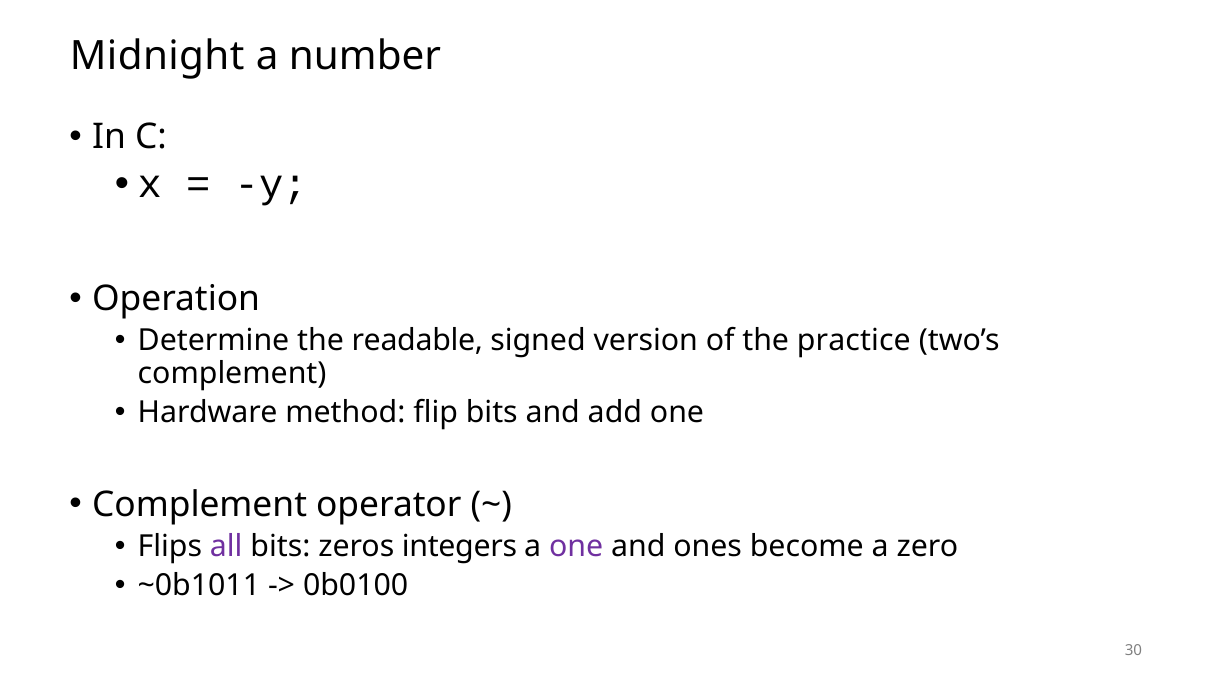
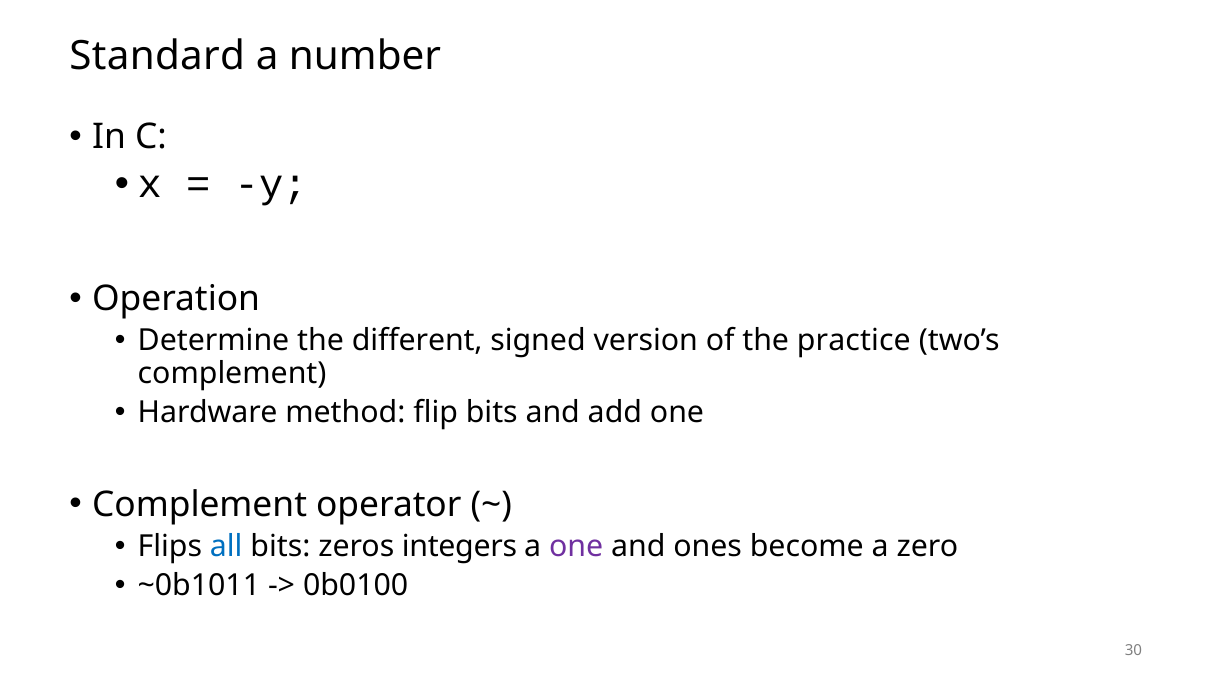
Midnight: Midnight -> Standard
readable: readable -> different
all colour: purple -> blue
